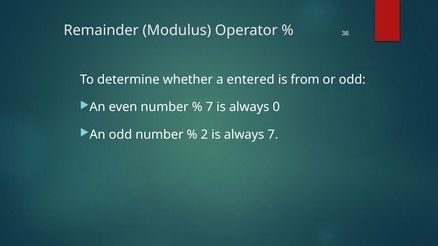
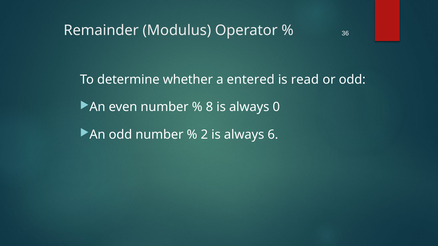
from: from -> read
7 at (209, 107): 7 -> 8
always 7: 7 -> 6
